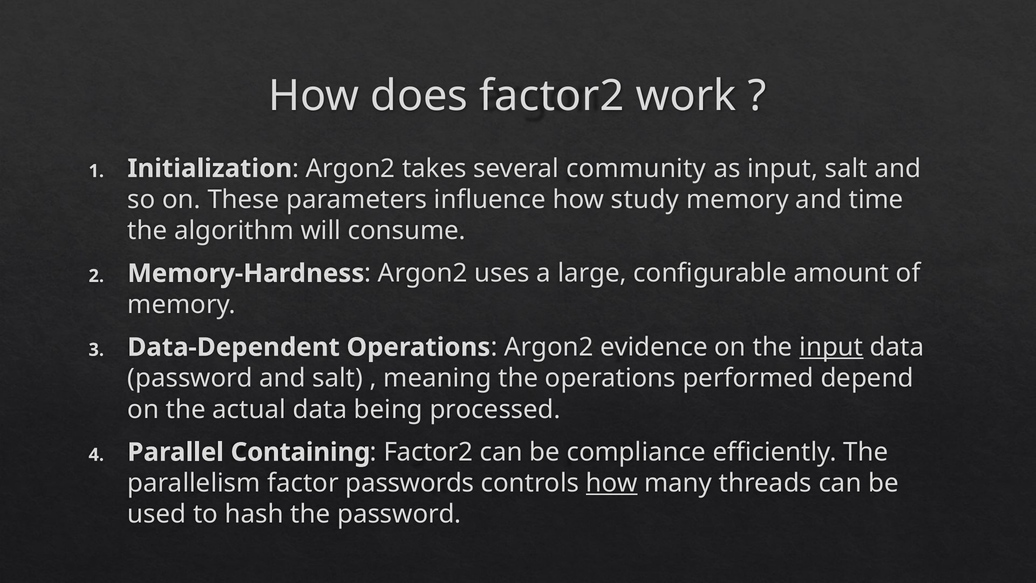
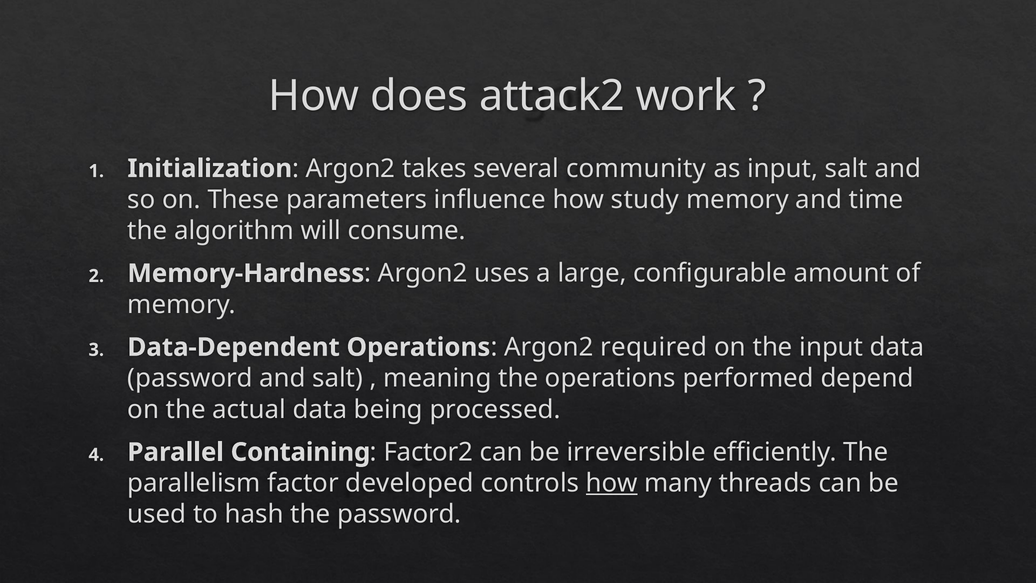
does factor2: factor2 -> attack2
evidence: evidence -> required
input at (831, 347) underline: present -> none
compliance: compliance -> irreversible
passwords: passwords -> developed
